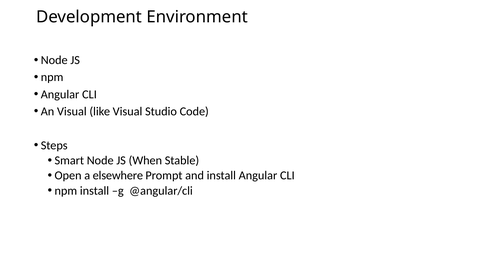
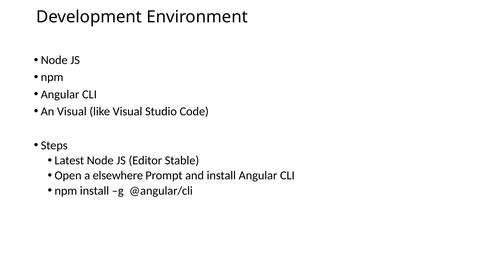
Smart: Smart -> Latest
When: When -> Editor
